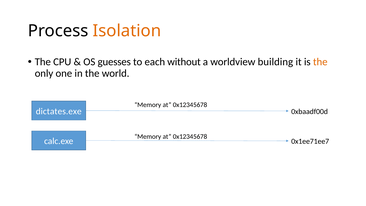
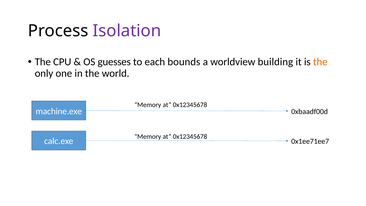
Isolation colour: orange -> purple
without: without -> bounds
dictates.exe: dictates.exe -> machine.exe
